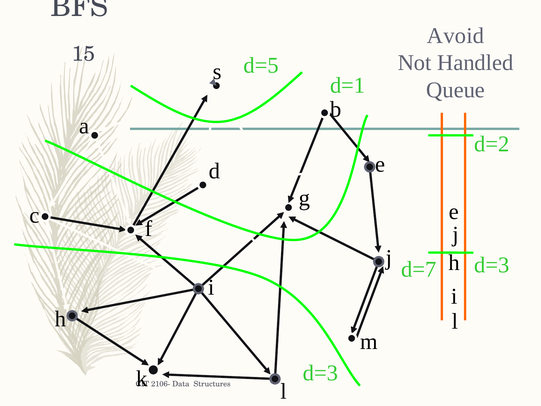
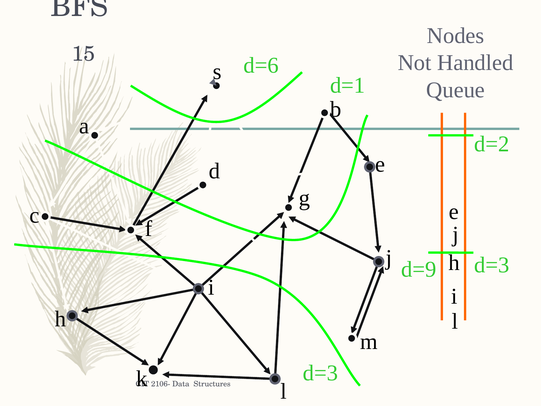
Avoid: Avoid -> Nodes
d=5: d=5 -> d=6
d=7: d=7 -> d=9
